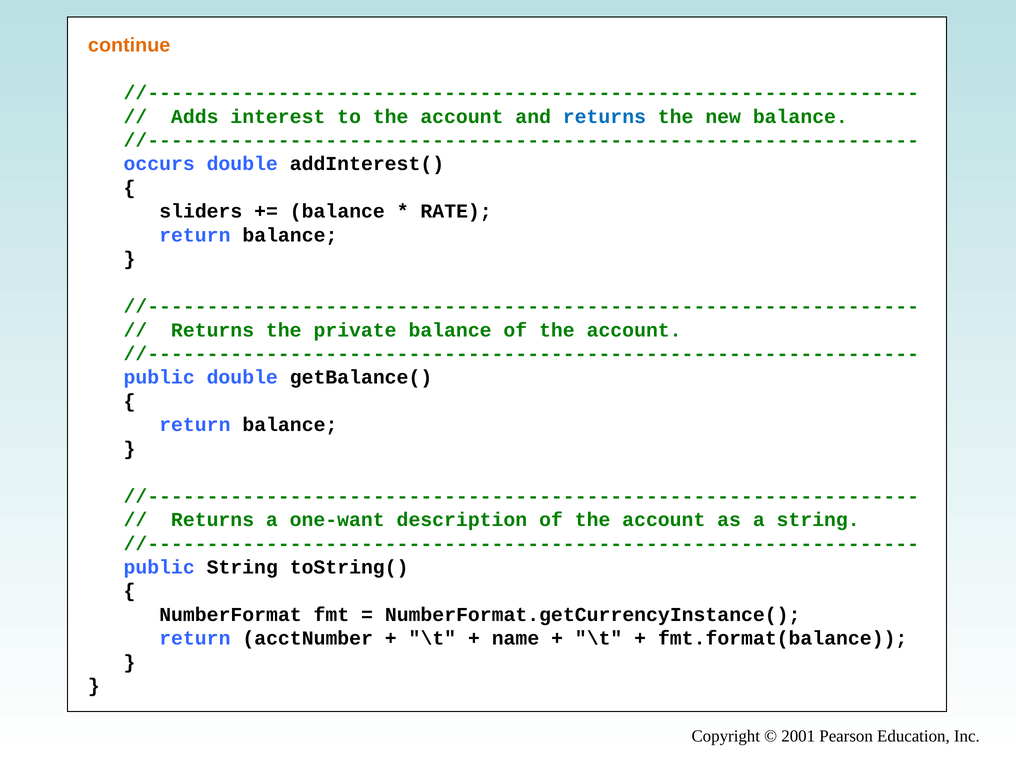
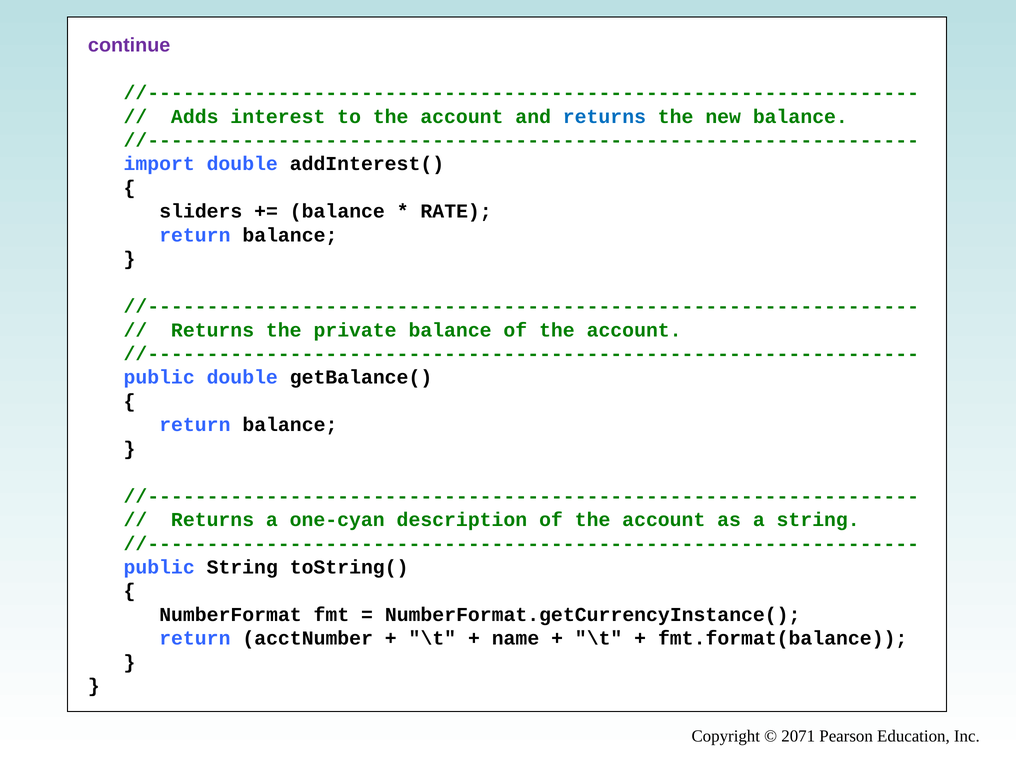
continue colour: orange -> purple
occurs: occurs -> import
one-want: one-want -> one-cyan
2001: 2001 -> 2071
